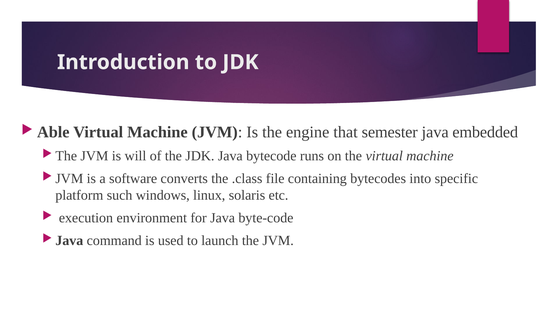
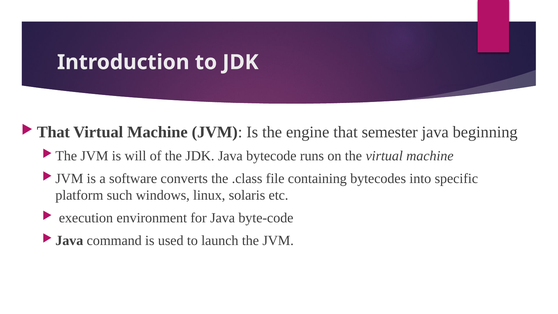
Able at (53, 132): Able -> That
embedded: embedded -> beginning
